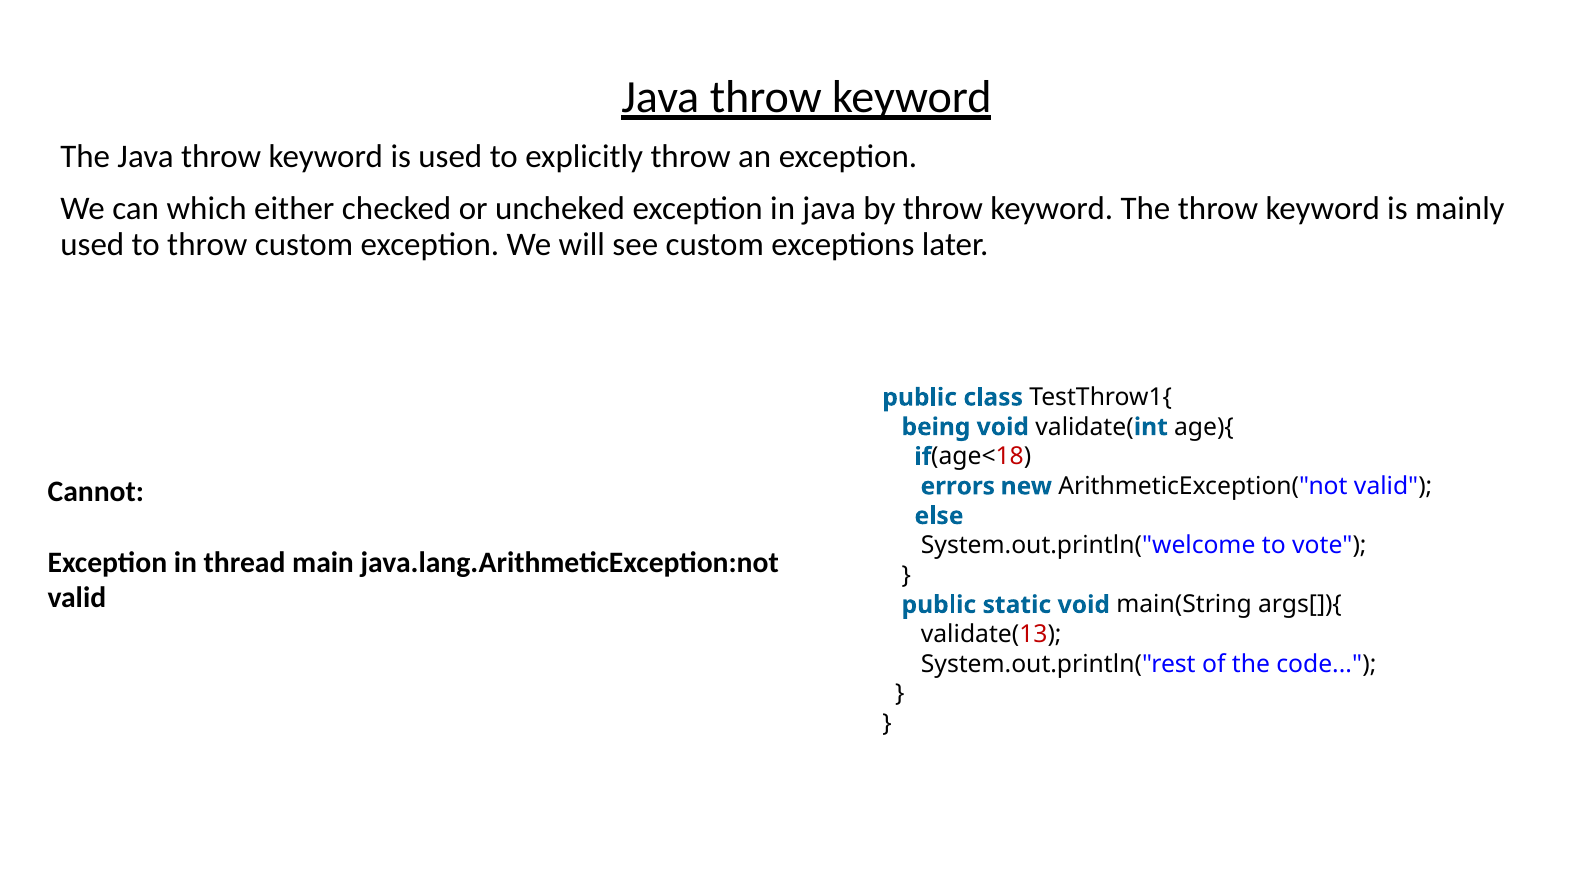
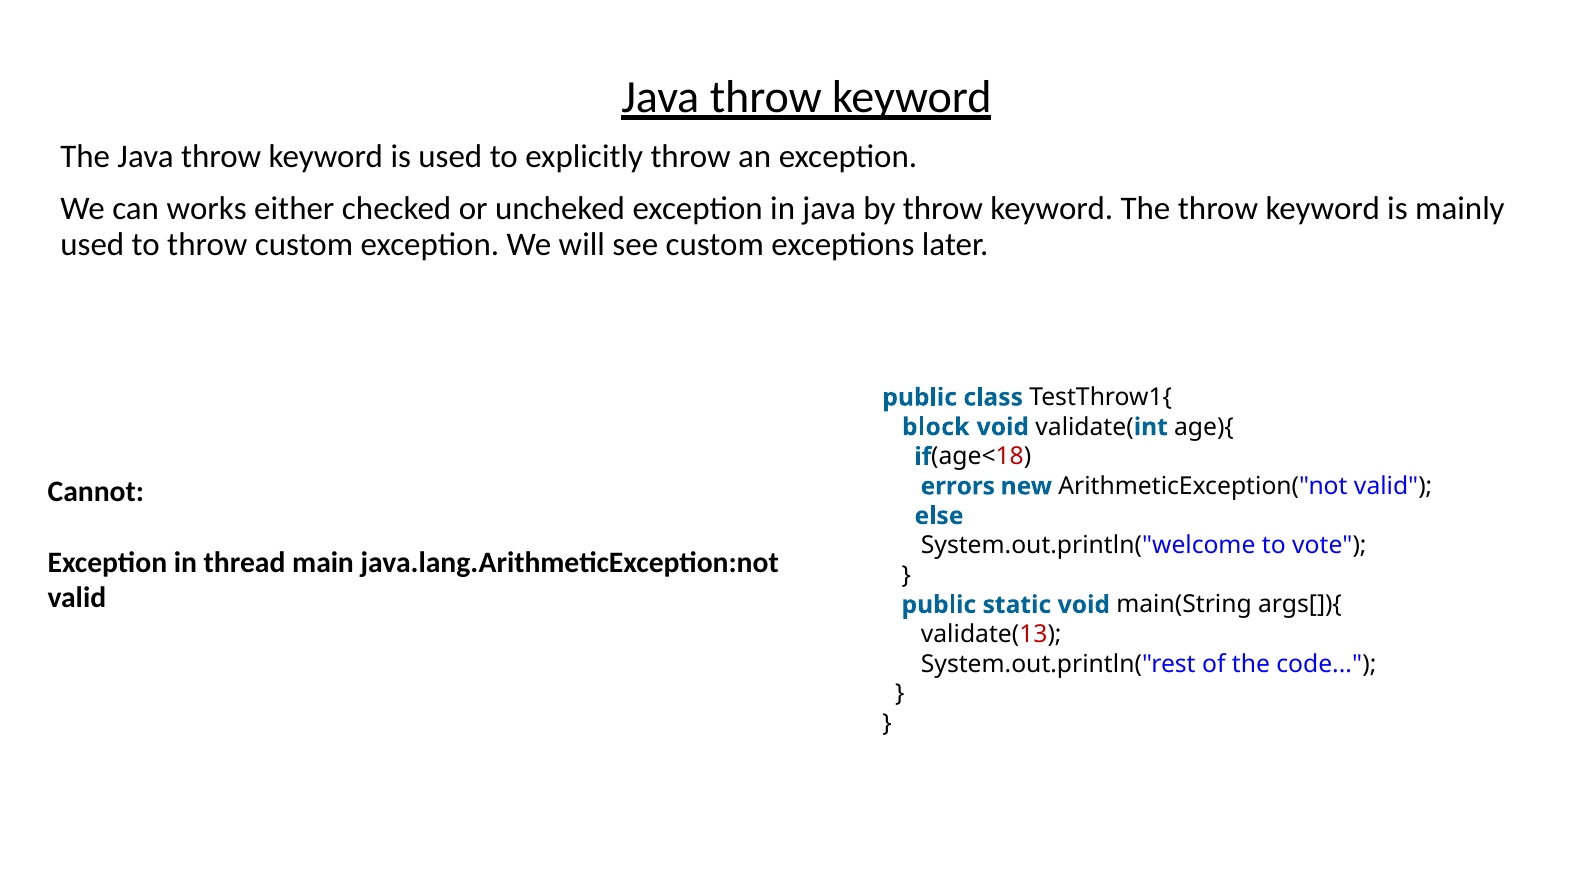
which: which -> works
being: being -> block
